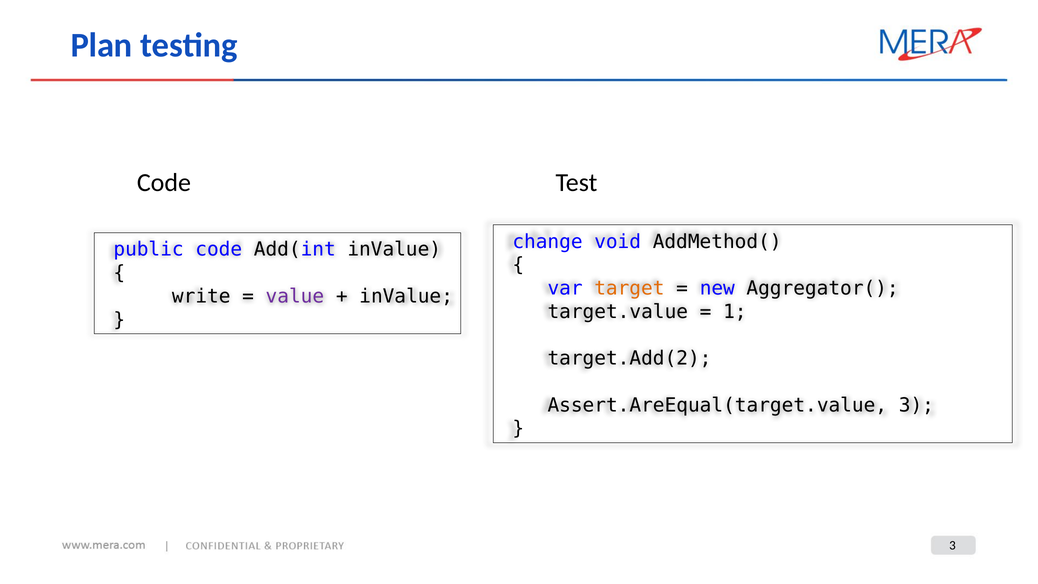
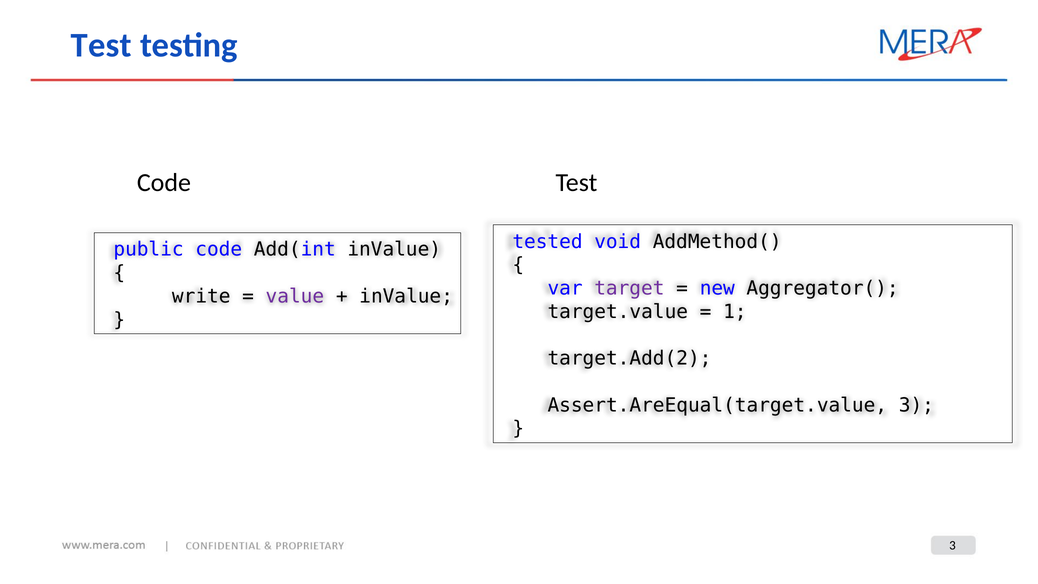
Plan at (102, 45): Plan -> Test
change: change -> tested
target colour: orange -> purple
